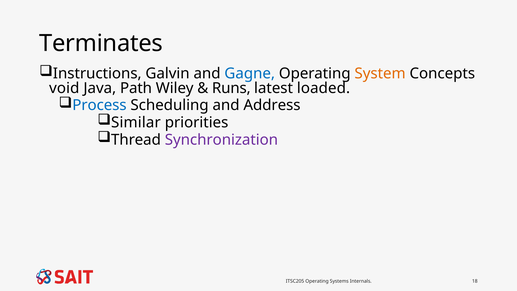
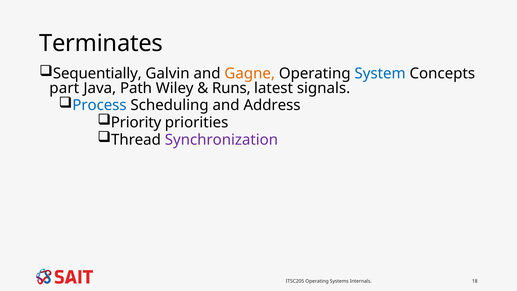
Instructions: Instructions -> Sequentially
Gagne colour: blue -> orange
System colour: orange -> blue
void: void -> part
loaded: loaded -> signals
Similar: Similar -> Priority
